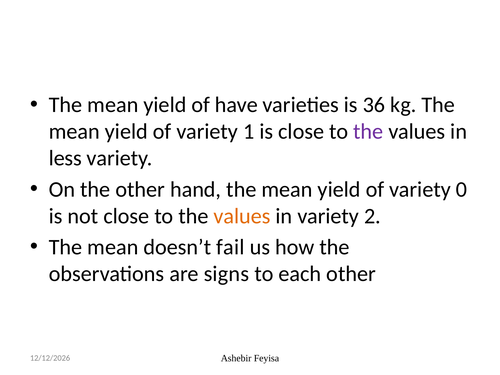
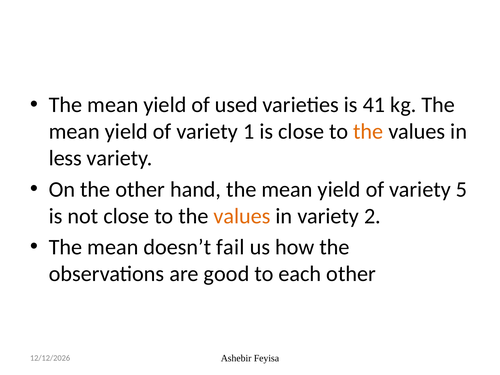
have: have -> used
36: 36 -> 41
the at (368, 132) colour: purple -> orange
0: 0 -> 5
signs: signs -> good
